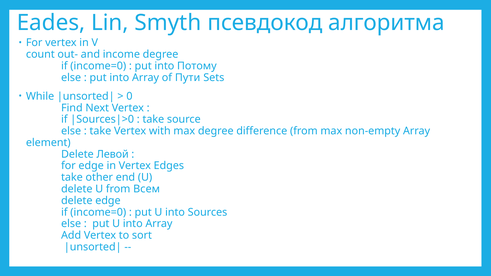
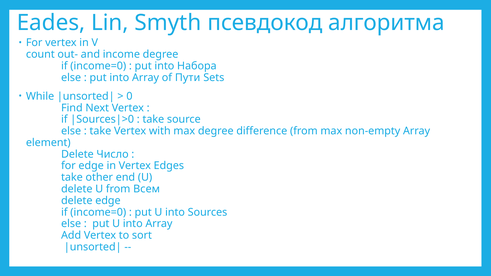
Потому: Потому -> Набора
Левой: Левой -> Число
